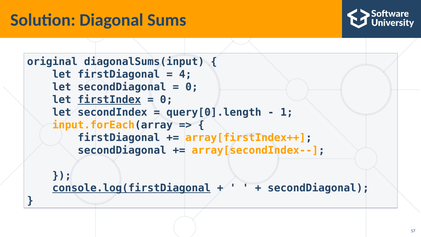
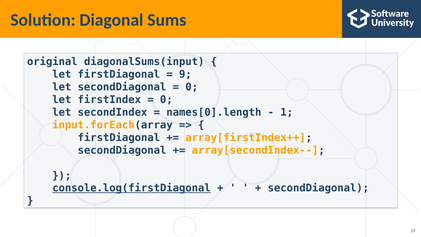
4: 4 -> 9
firstIndex underline: present -> none
query[0].length: query[0].length -> names[0].length
